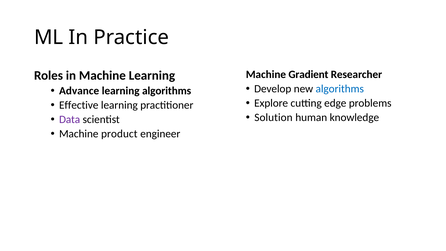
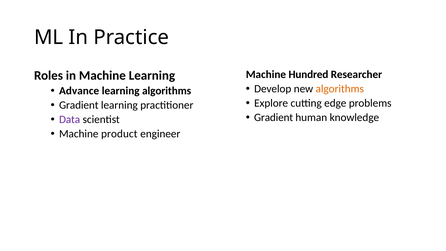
Gradient: Gradient -> Hundred
algorithms at (340, 89) colour: blue -> orange
Effective at (79, 105): Effective -> Gradient
Solution at (273, 117): Solution -> Gradient
